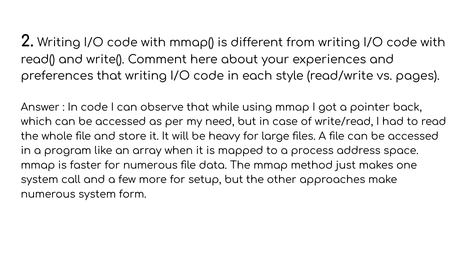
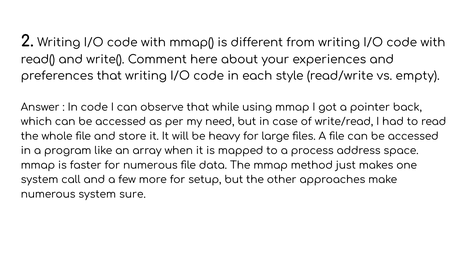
pages: pages -> empty
form: form -> sure
